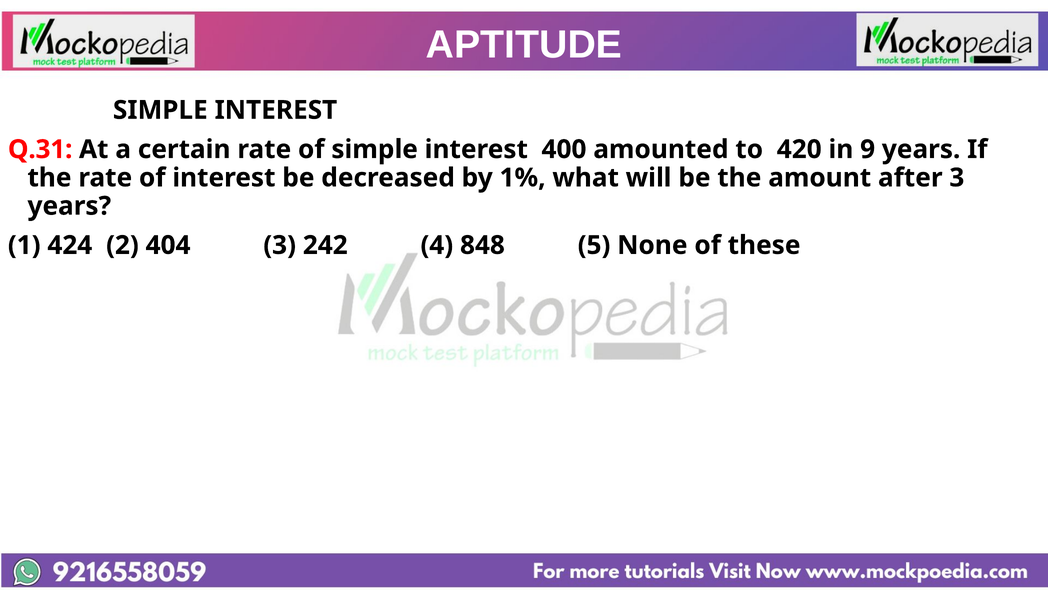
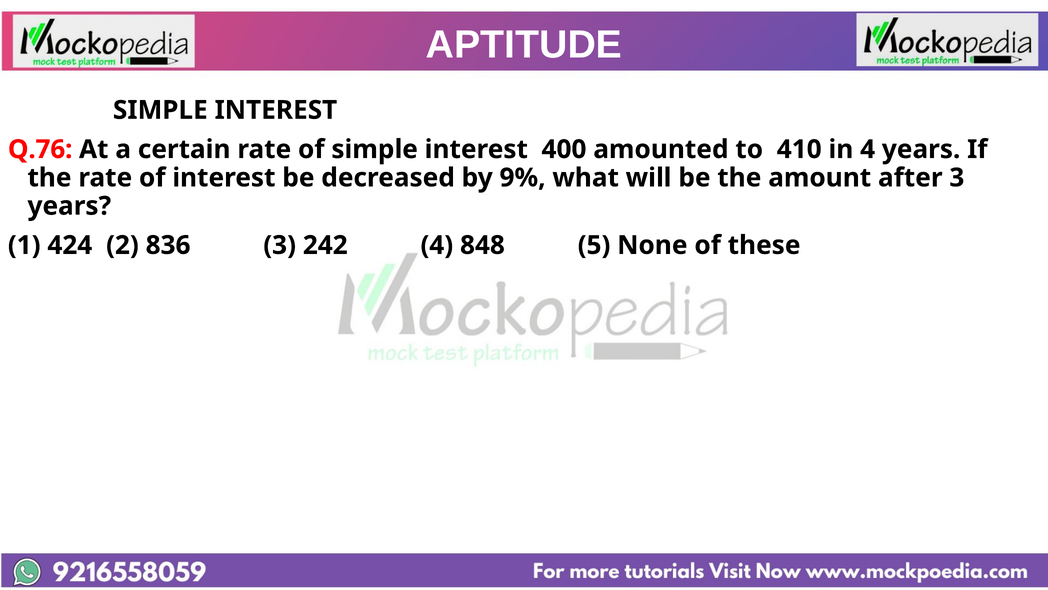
Q.31: Q.31 -> Q.76
420: 420 -> 410
in 9: 9 -> 4
1%: 1% -> 9%
404: 404 -> 836
